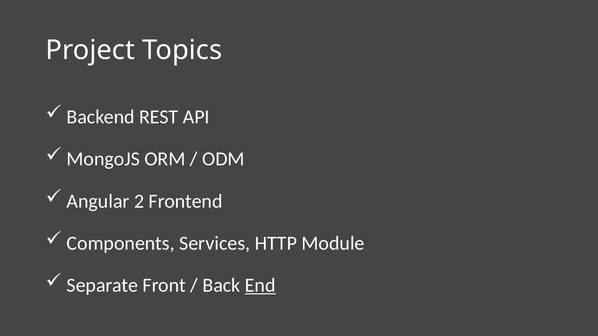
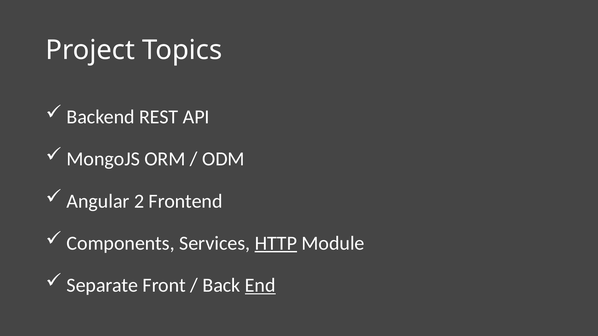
HTTP underline: none -> present
